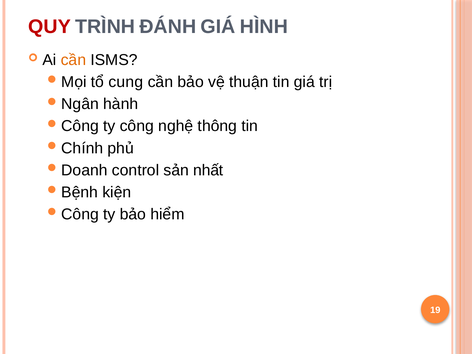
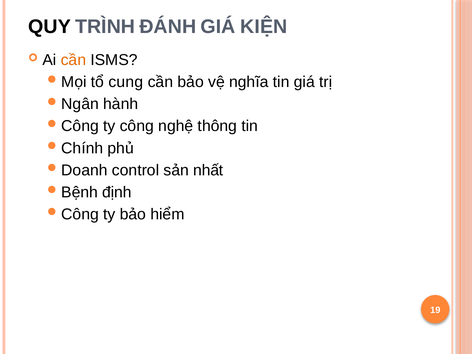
QUY colour: red -> black
HÌNH: HÌNH -> KIỆN
thuận: thuận -> nghĩa
kiện: kiện -> định
